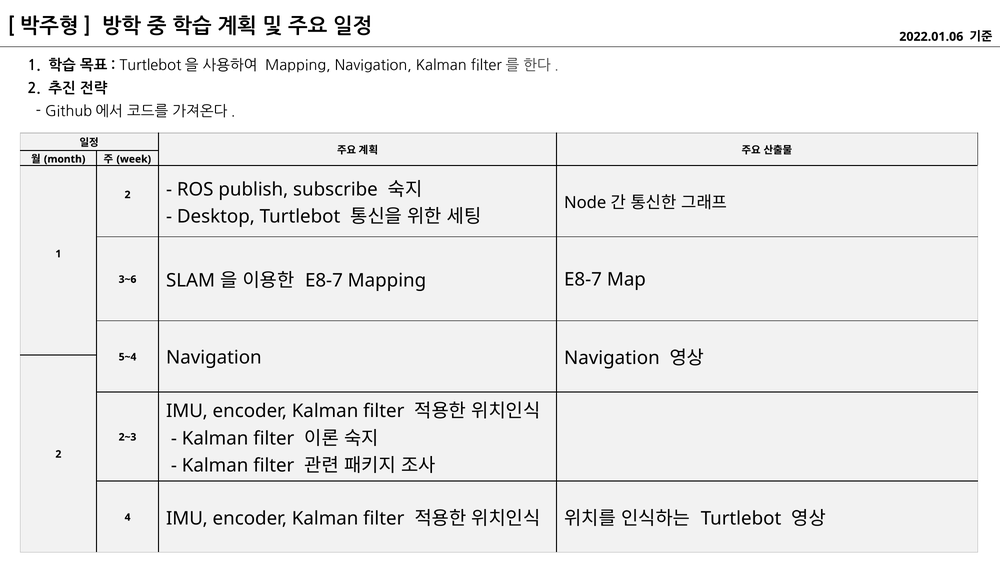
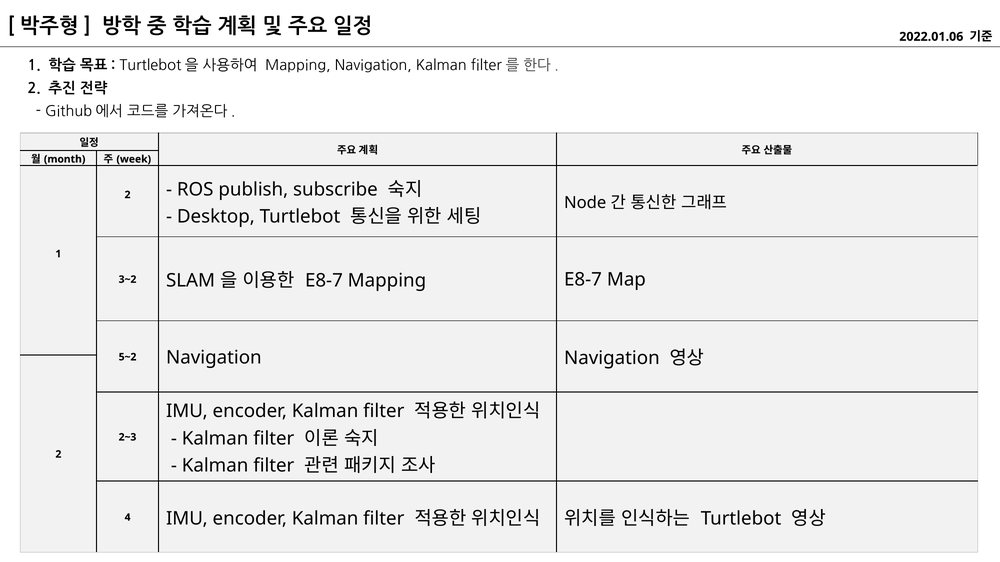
3~6: 3~6 -> 3~2
5~4: 5~4 -> 5~2
